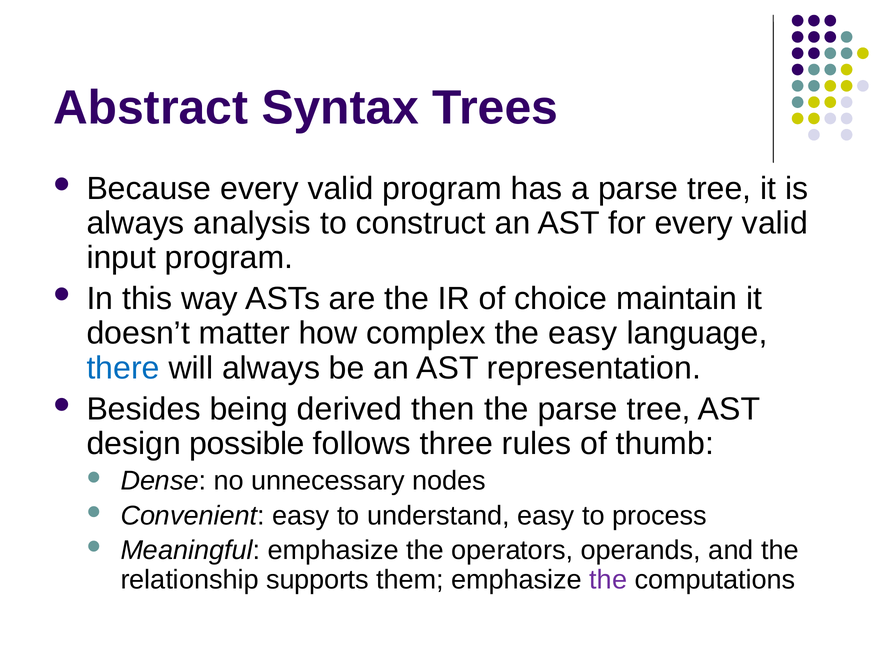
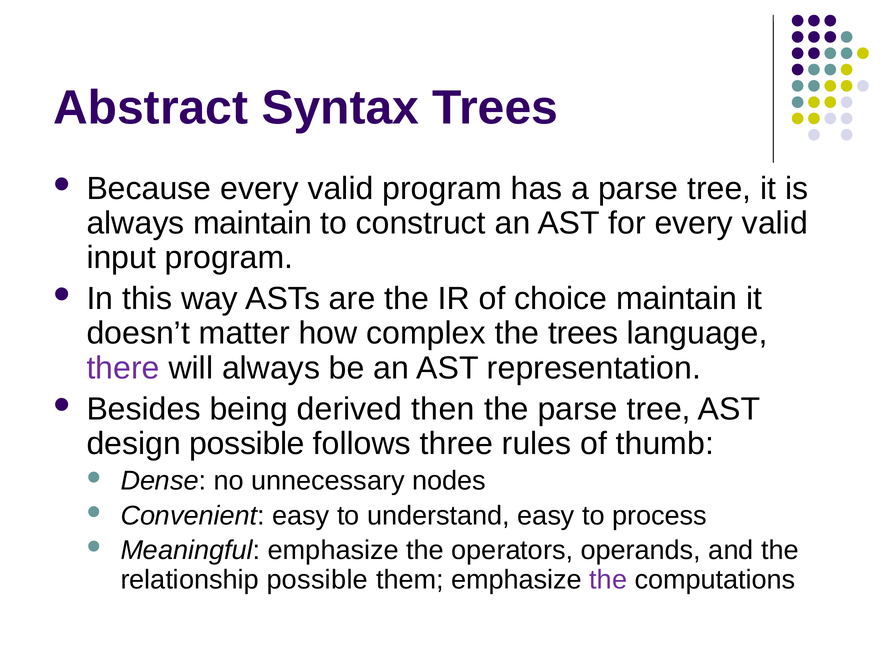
always analysis: analysis -> maintain
the easy: easy -> trees
there colour: blue -> purple
relationship supports: supports -> possible
